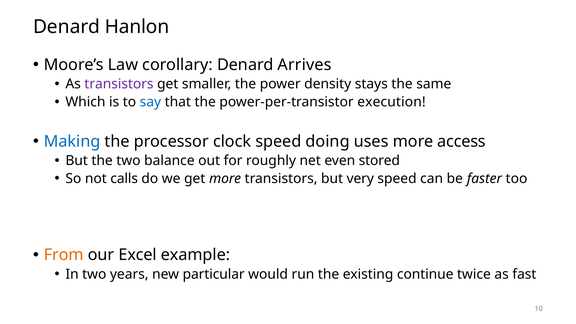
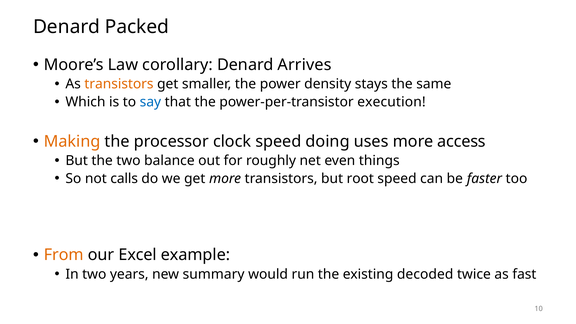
Hanlon: Hanlon -> Packed
transistors at (119, 84) colour: purple -> orange
Making colour: blue -> orange
stored: stored -> things
very: very -> root
particular: particular -> summary
continue: continue -> decoded
